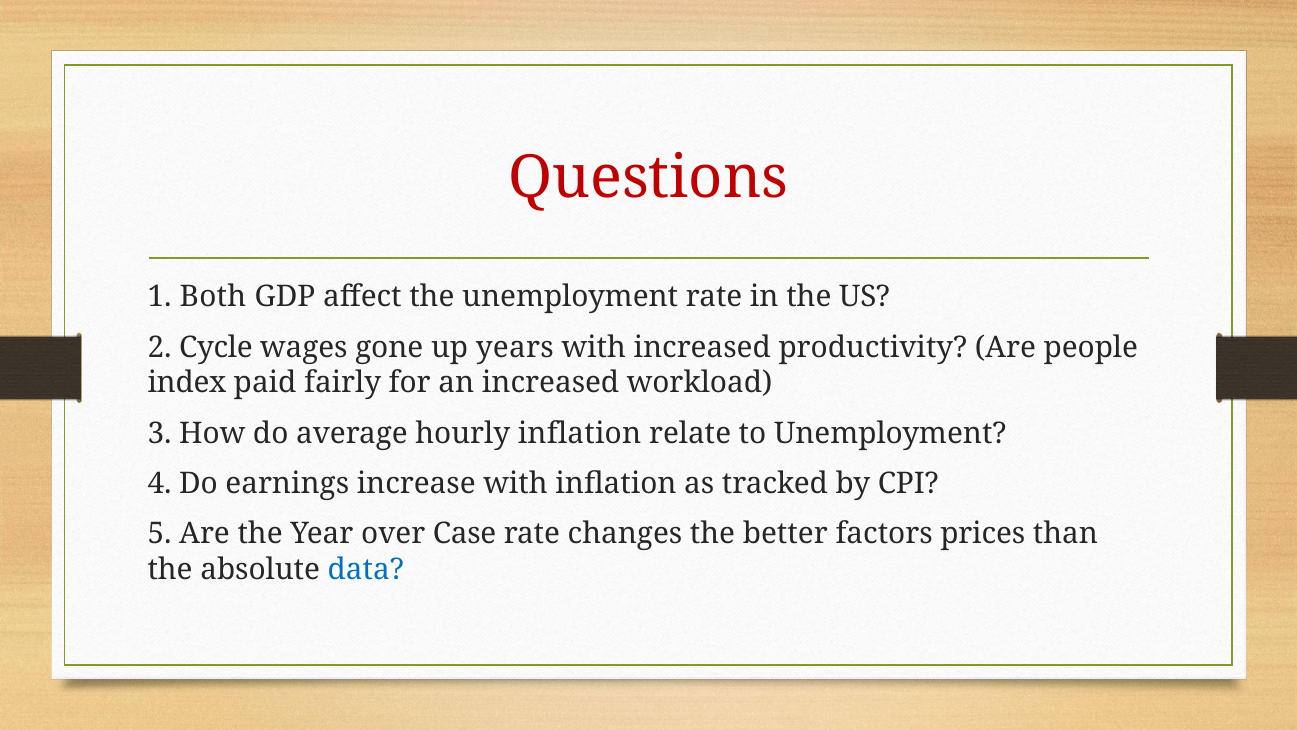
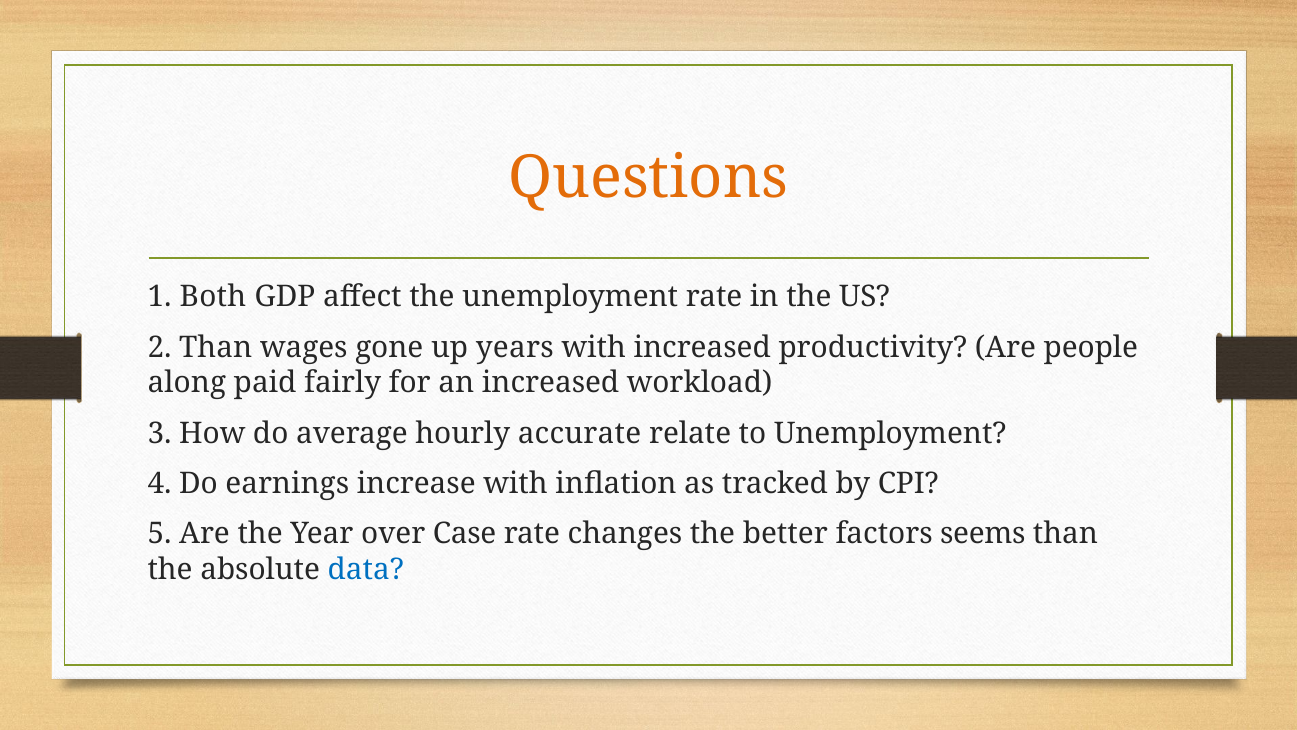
Questions colour: red -> orange
2 Cycle: Cycle -> Than
index: index -> along
hourly inflation: inflation -> accurate
prices: prices -> seems
